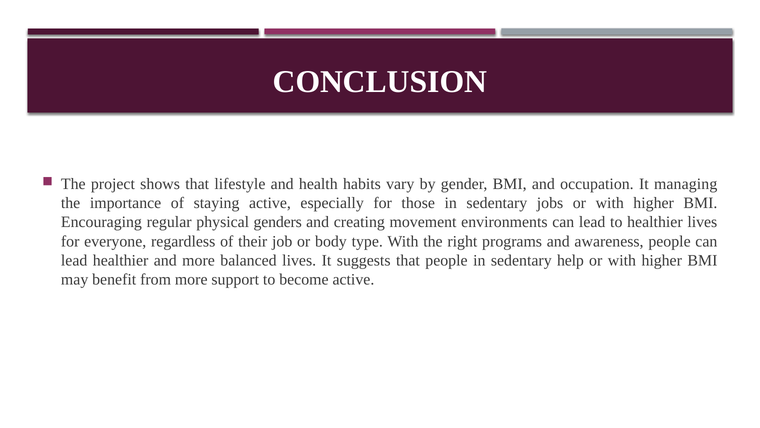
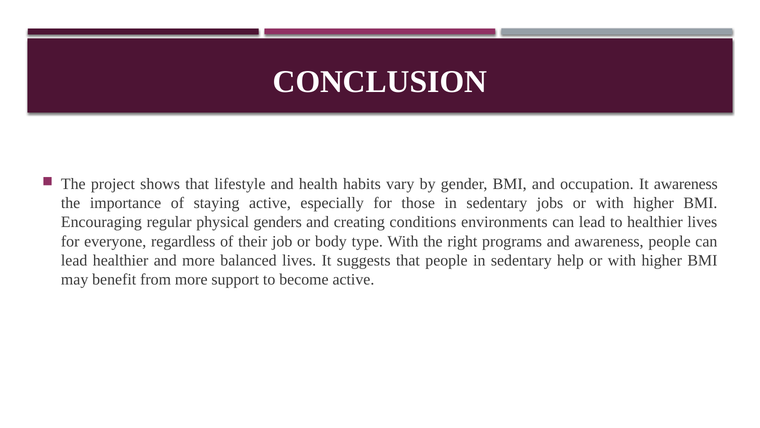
It managing: managing -> awareness
movement: movement -> conditions
